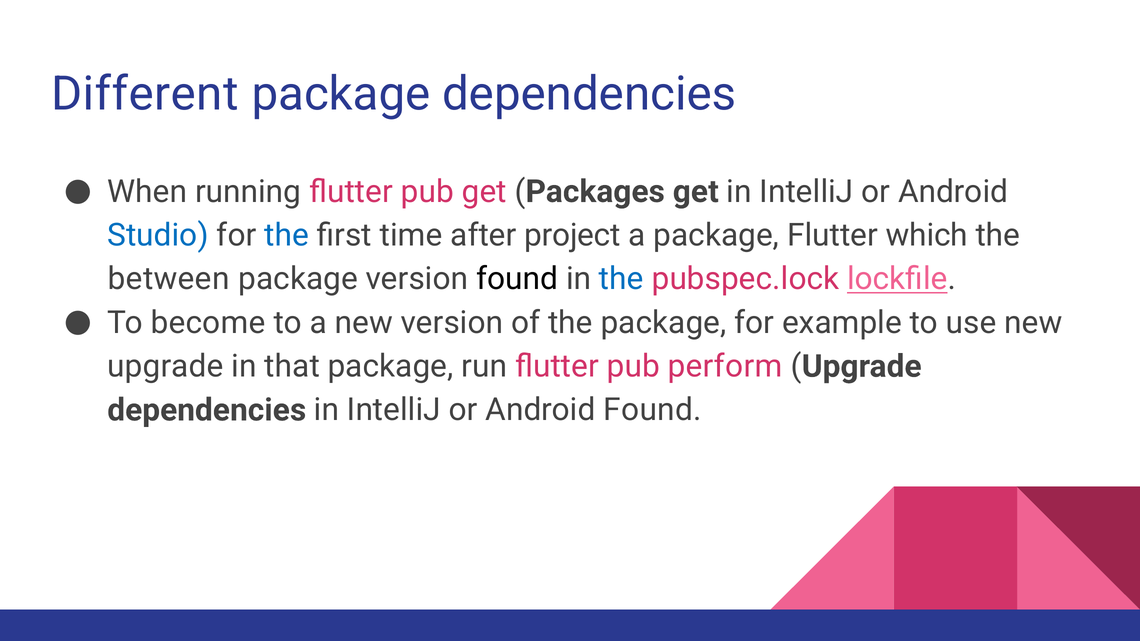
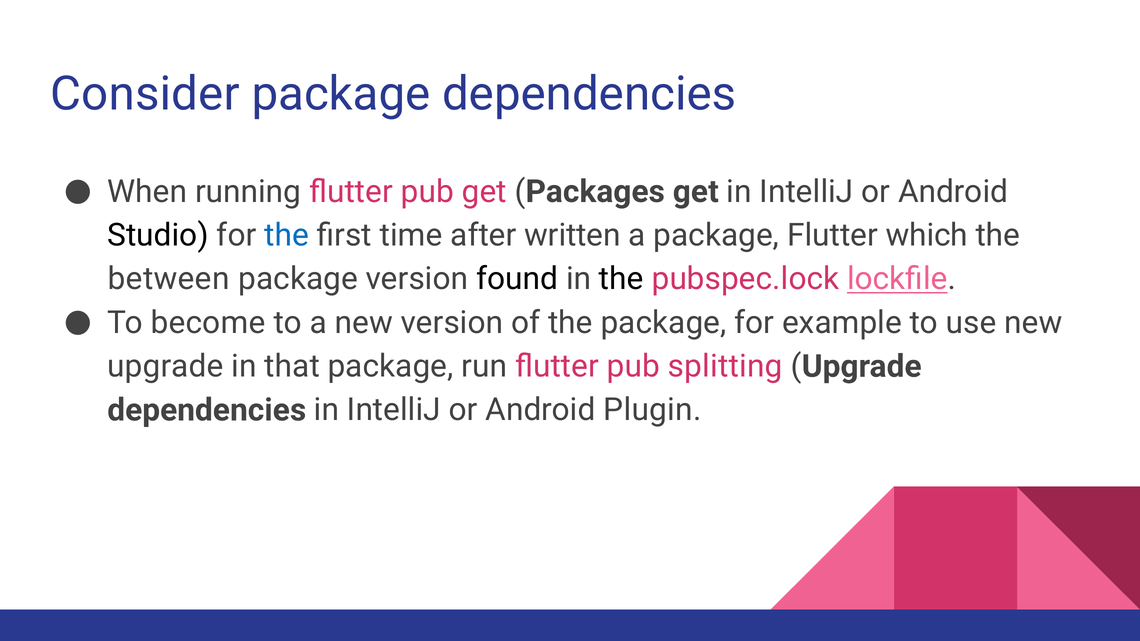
Different: Different -> Consider
Studio colour: blue -> black
project: project -> written
the at (621, 279) colour: blue -> black
perform: perform -> splitting
Android Found: Found -> Plugin
